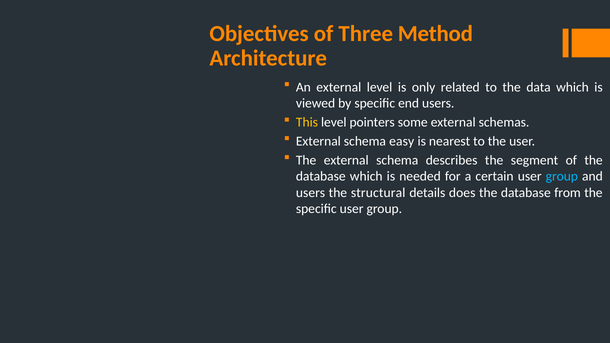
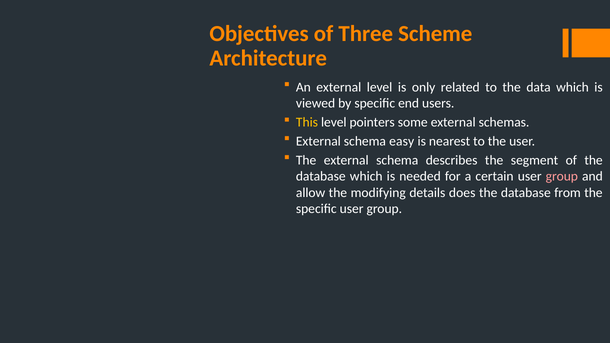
Method: Method -> Scheme
group at (562, 177) colour: light blue -> pink
users at (311, 193): users -> allow
structural: structural -> modifying
